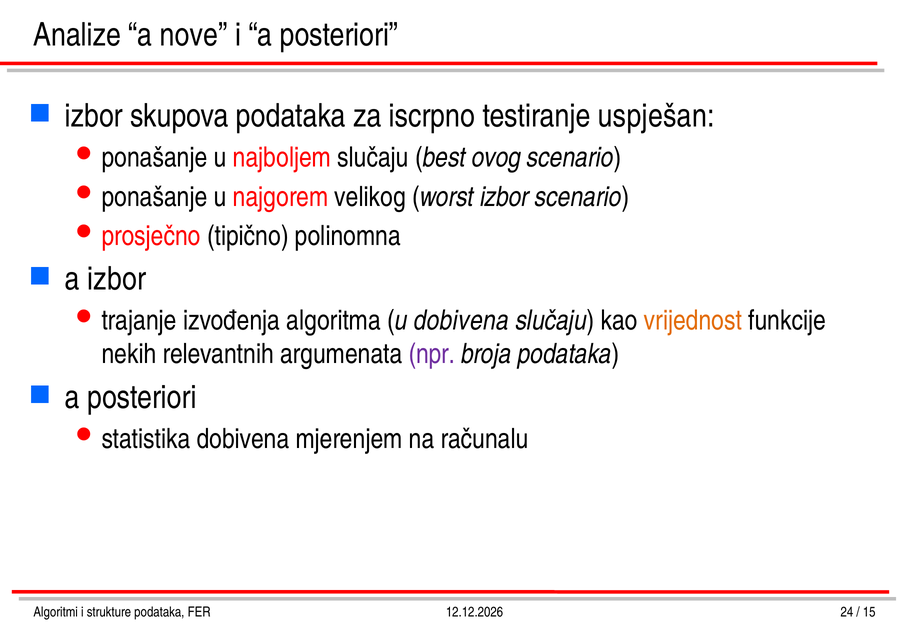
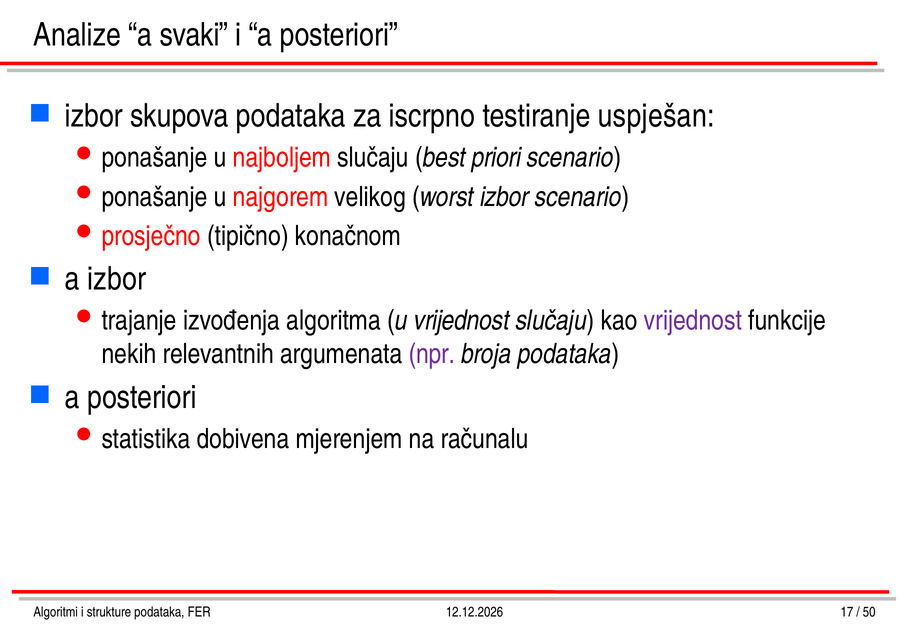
nove: nove -> svaki
ovog: ovog -> priori
polinomna: polinomna -> konačnom
u dobivena: dobivena -> vrijednost
vrijednost at (693, 321) colour: orange -> purple
24: 24 -> 17
15: 15 -> 50
